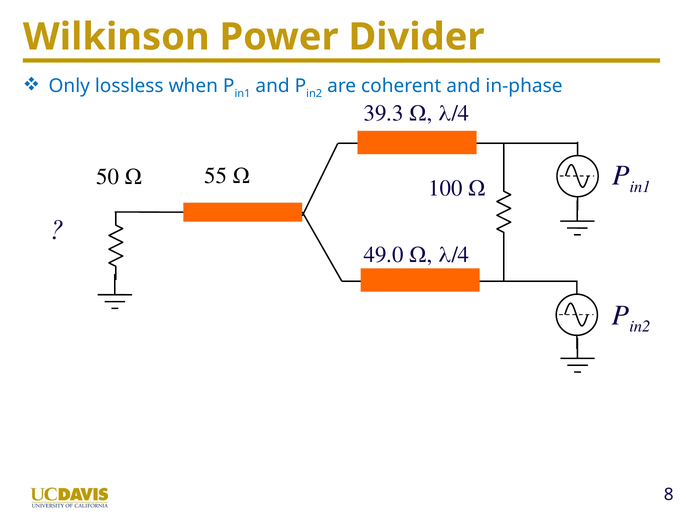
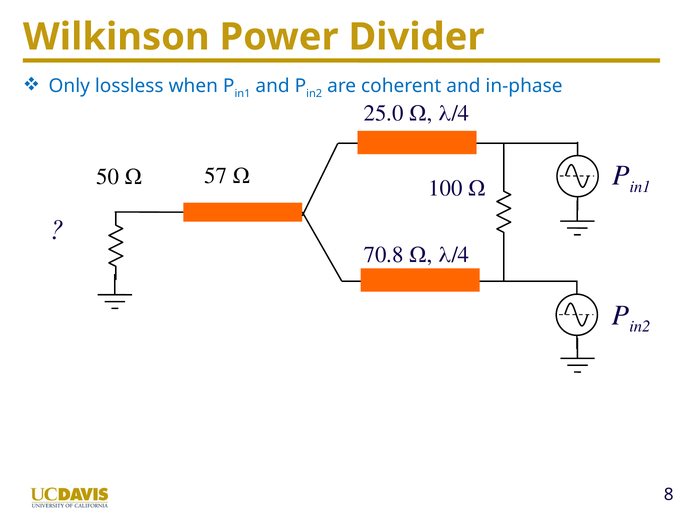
39.3: 39.3 -> 25.0
55: 55 -> 57
49.0: 49.0 -> 70.8
